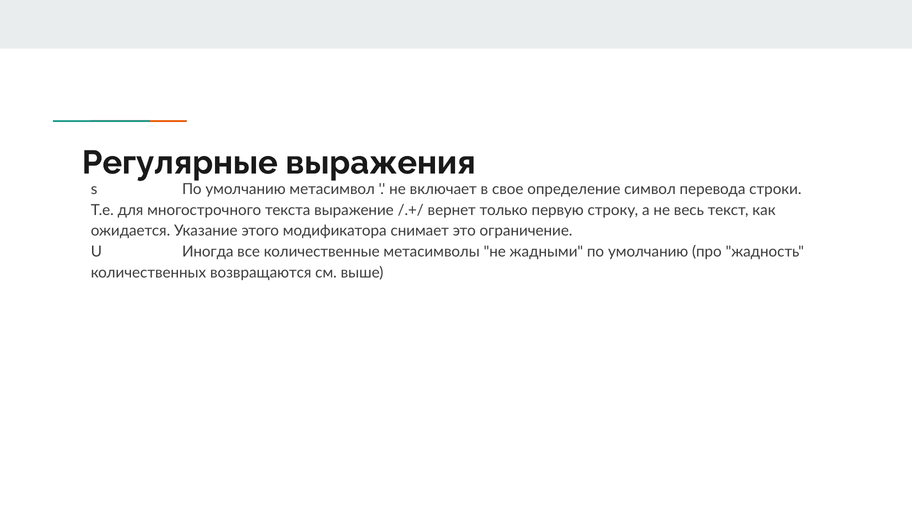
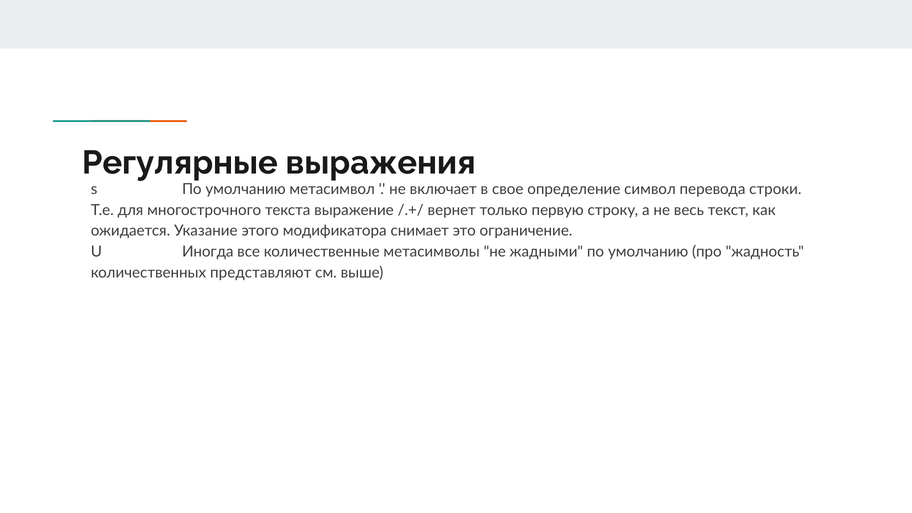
возвращаются: возвращаются -> представляют
